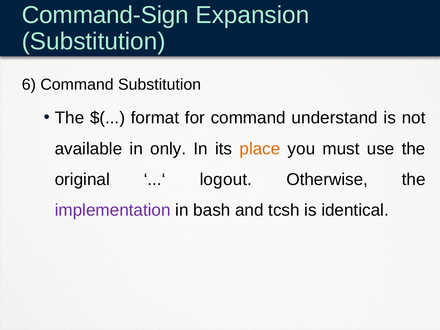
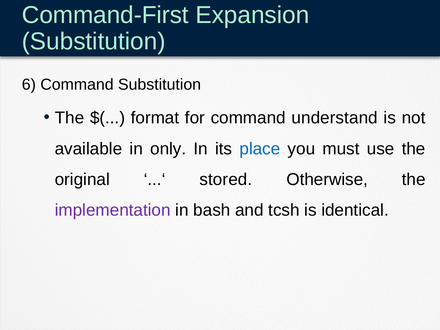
Command-Sign: Command-Sign -> Command-First
place colour: orange -> blue
logout: logout -> stored
